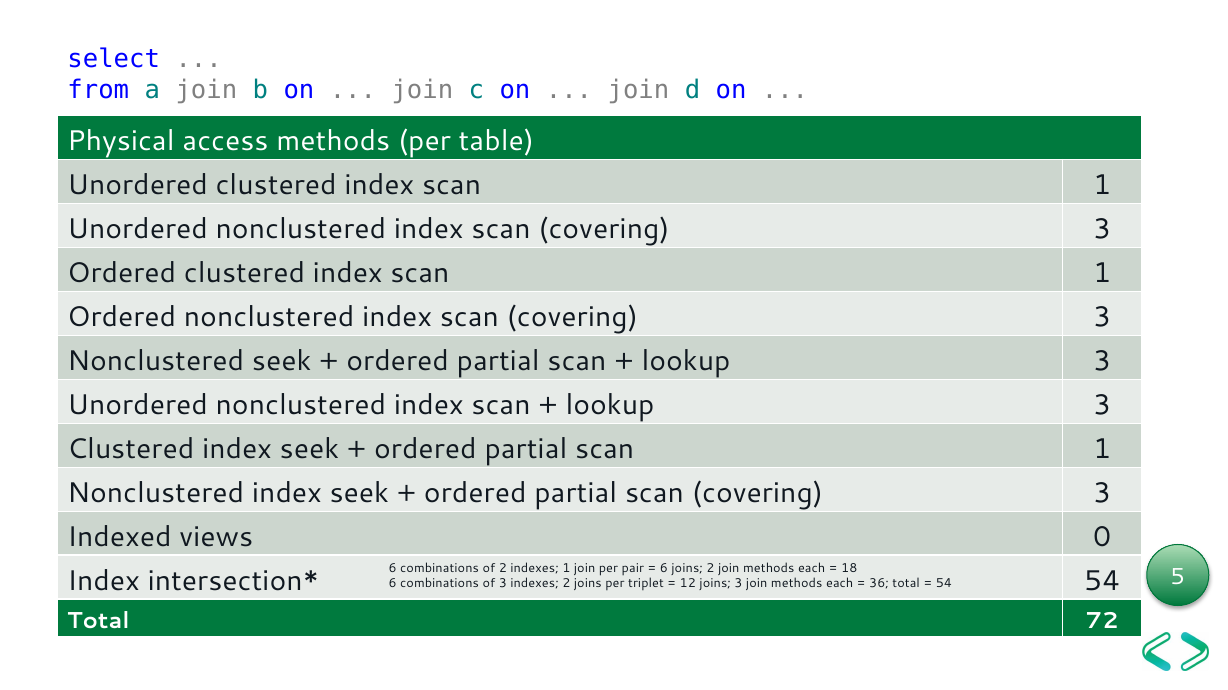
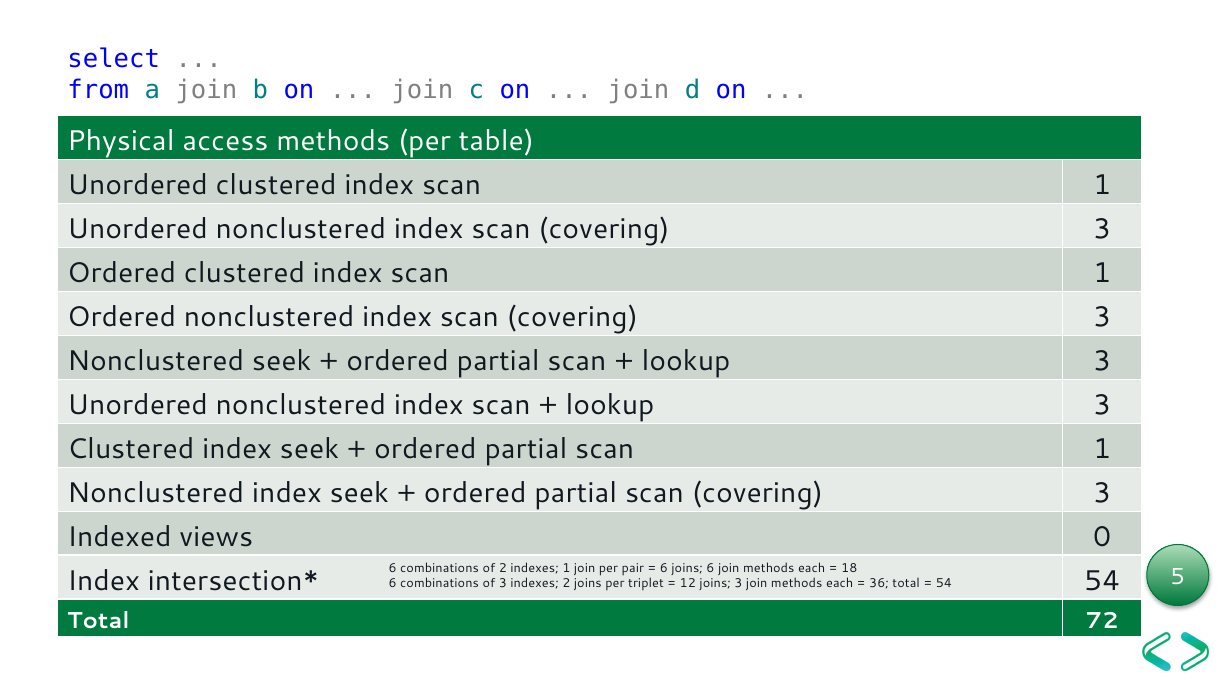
joins 2: 2 -> 6
